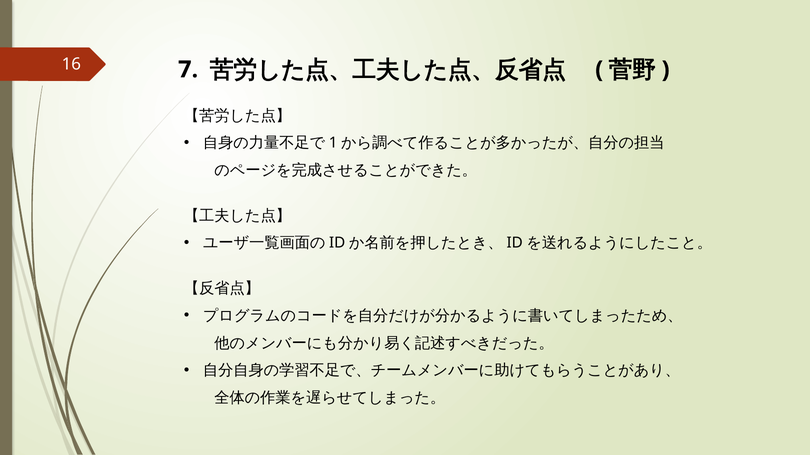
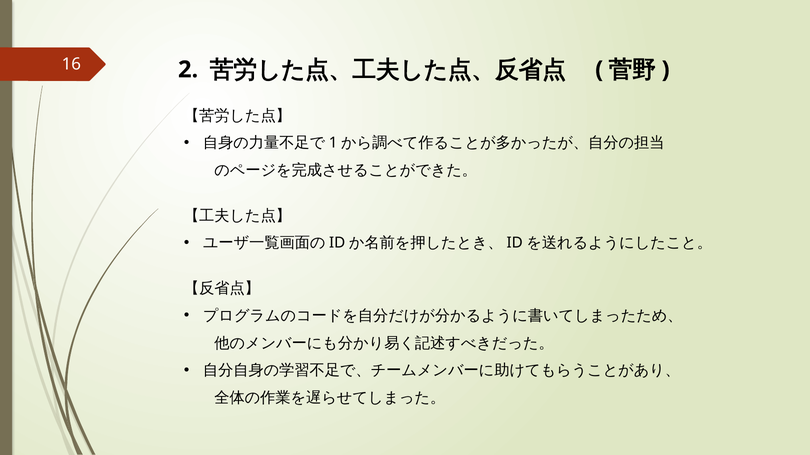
7: 7 -> 2
